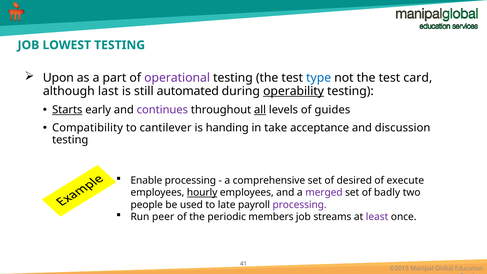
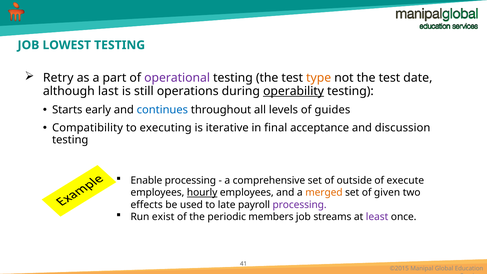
Upon: Upon -> Retry
type colour: blue -> orange
card: card -> date
automated: automated -> operations
Starts underline: present -> none
continues colour: purple -> blue
all underline: present -> none
cantilever: cantilever -> executing
handing: handing -> iterative
take: take -> final
desired: desired -> outside
merged colour: purple -> orange
badly: badly -> given
people: people -> effects
peer: peer -> exist
